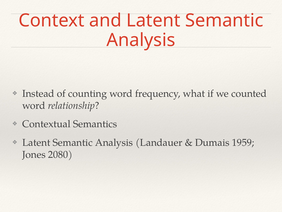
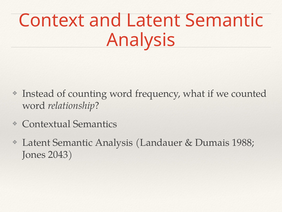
1959: 1959 -> 1988
2080: 2080 -> 2043
